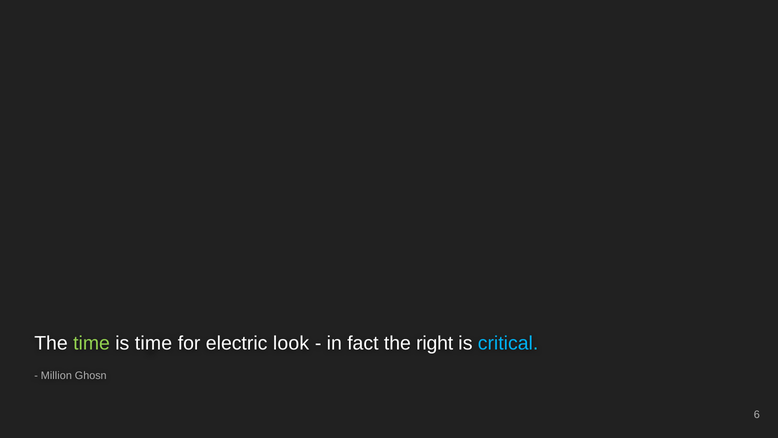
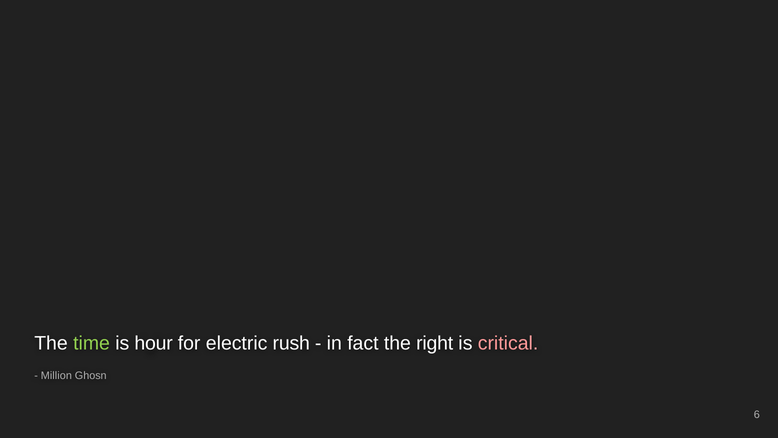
is time: time -> hour
look: look -> rush
critical colour: light blue -> pink
